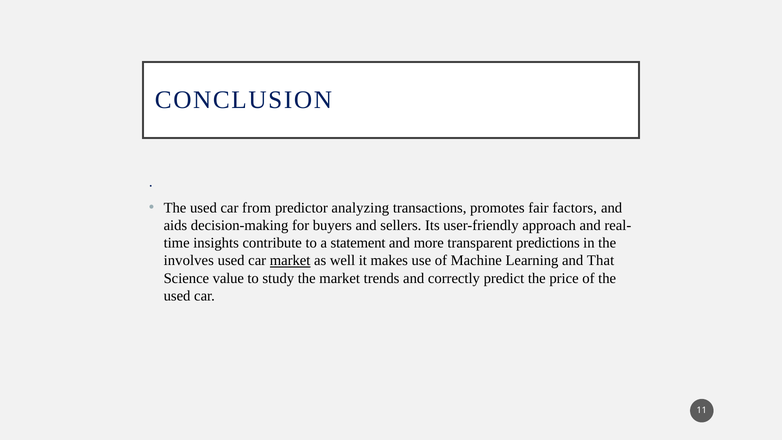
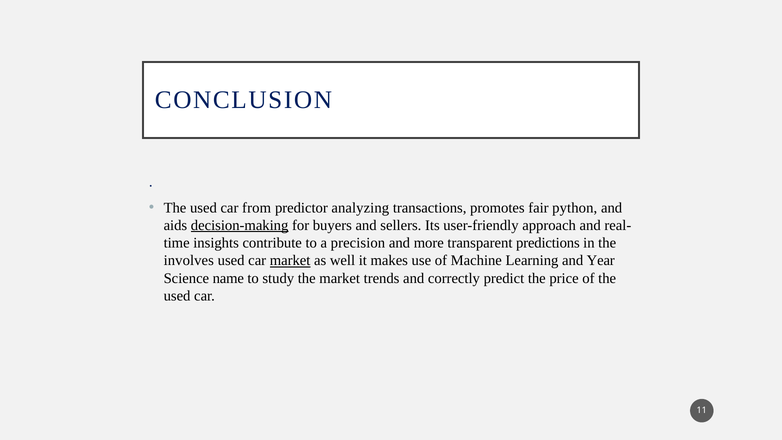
factors: factors -> python
decision-making underline: none -> present
statement: statement -> precision
That: That -> Year
value: value -> name
